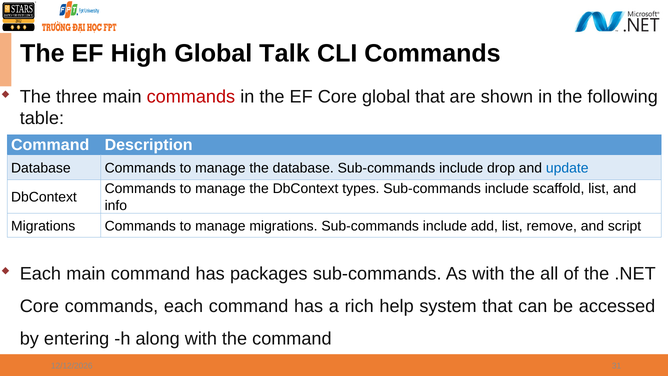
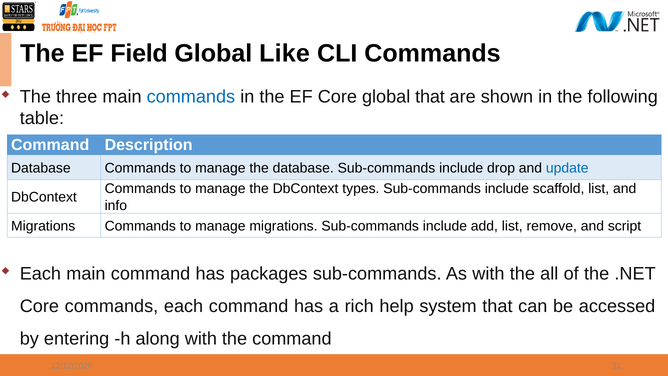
High: High -> Field
Talk: Talk -> Like
commands at (191, 97) colour: red -> blue
